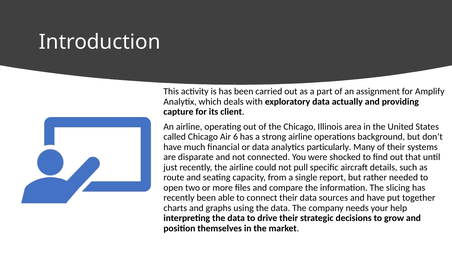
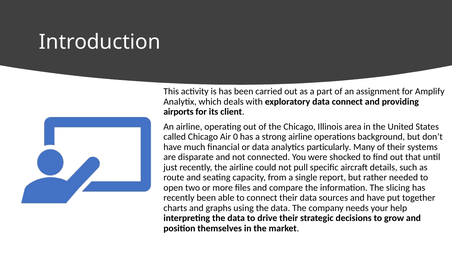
data actually: actually -> connect
capture: capture -> airports
6: 6 -> 0
